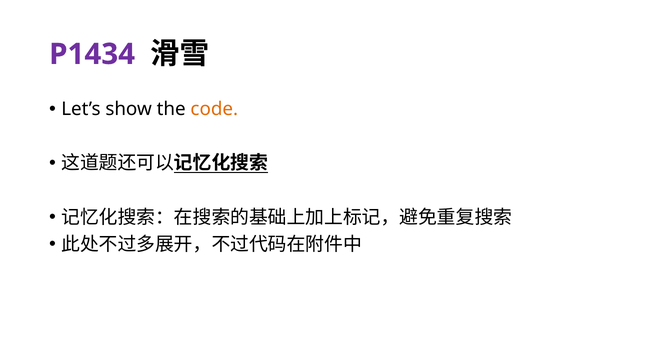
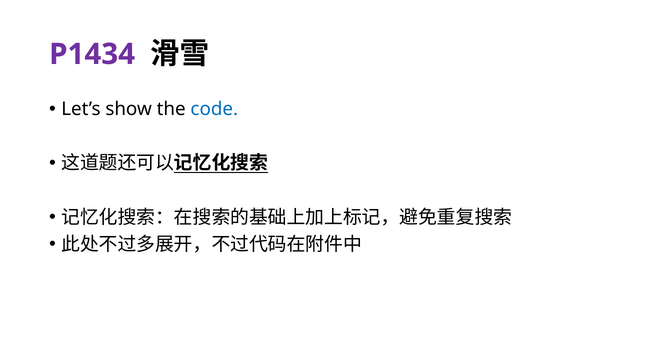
code colour: orange -> blue
